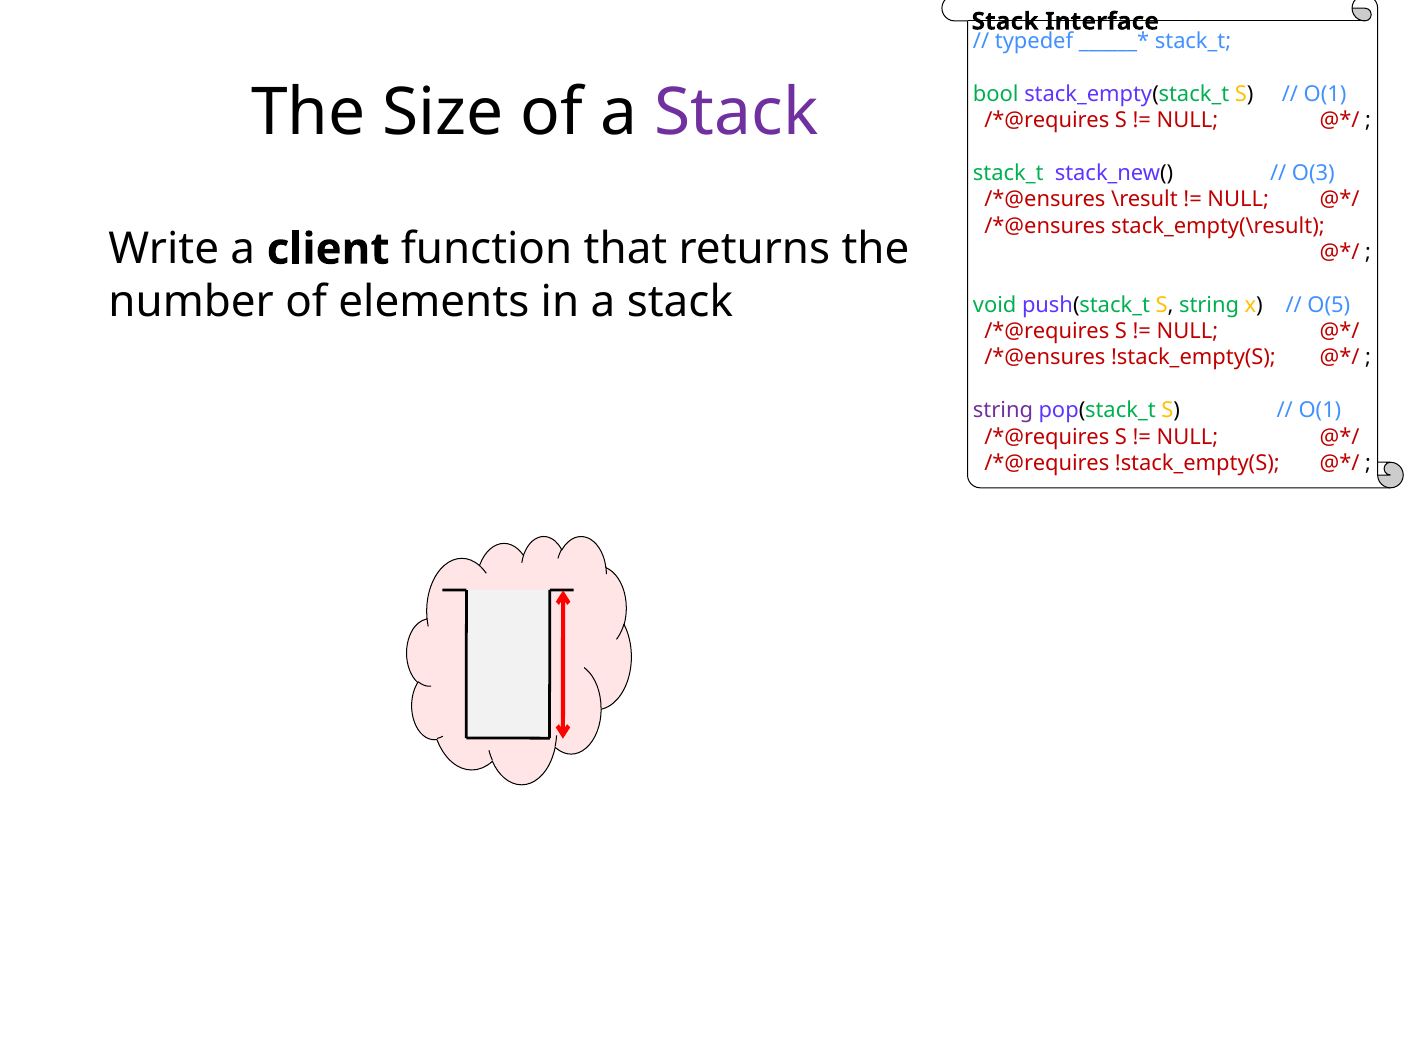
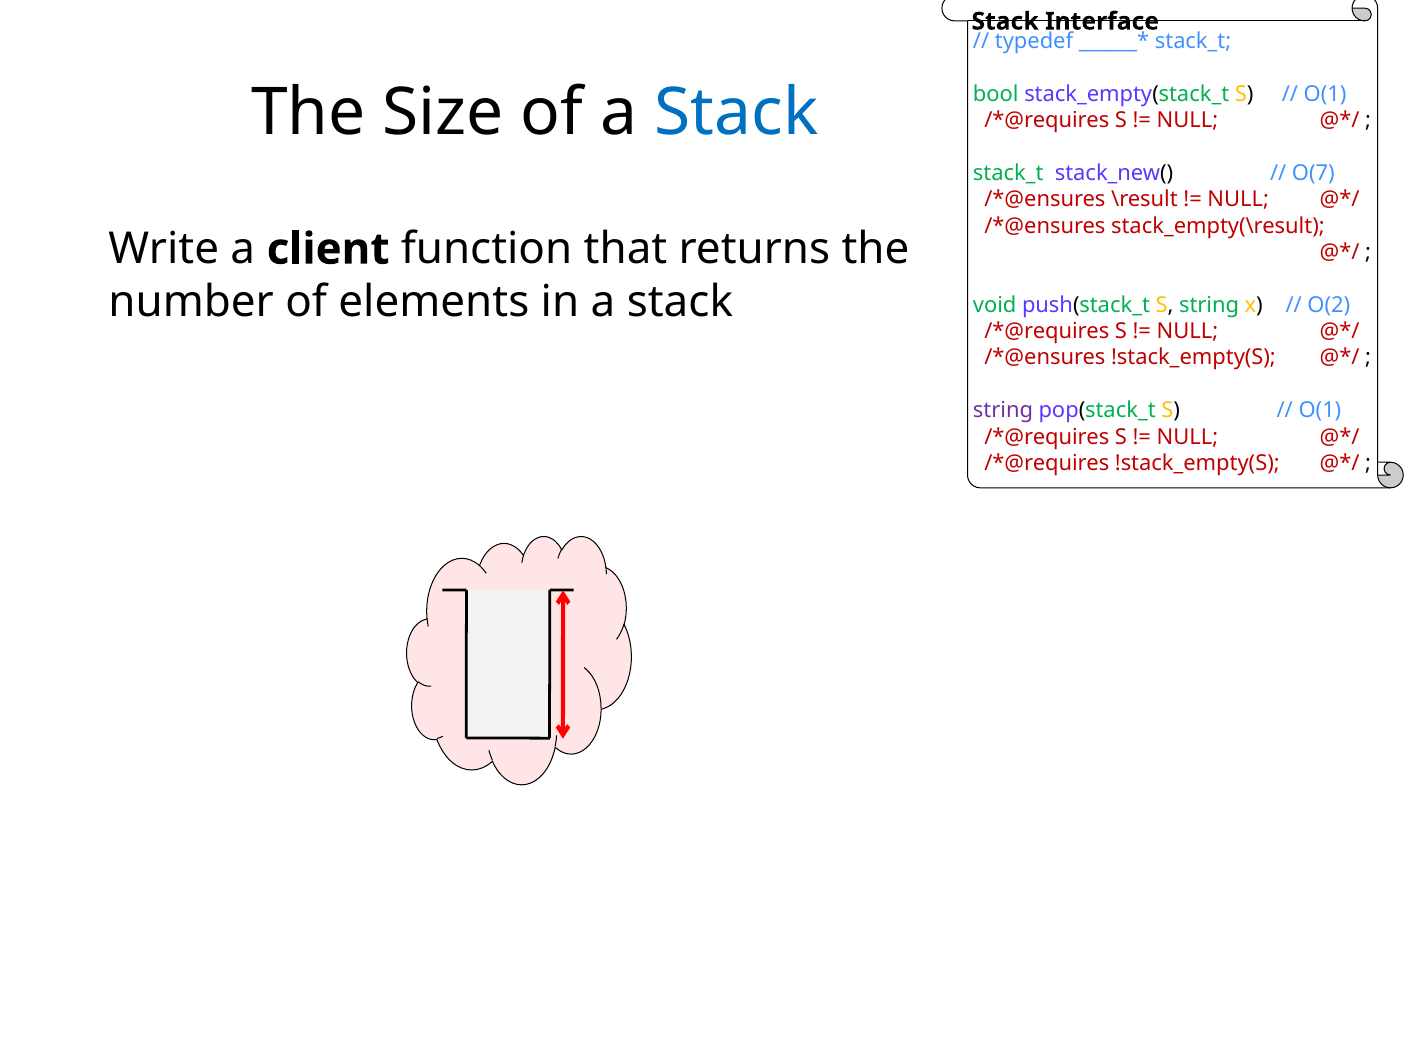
Stack at (736, 113) colour: purple -> blue
O(3: O(3 -> O(7
O(5: O(5 -> O(2
